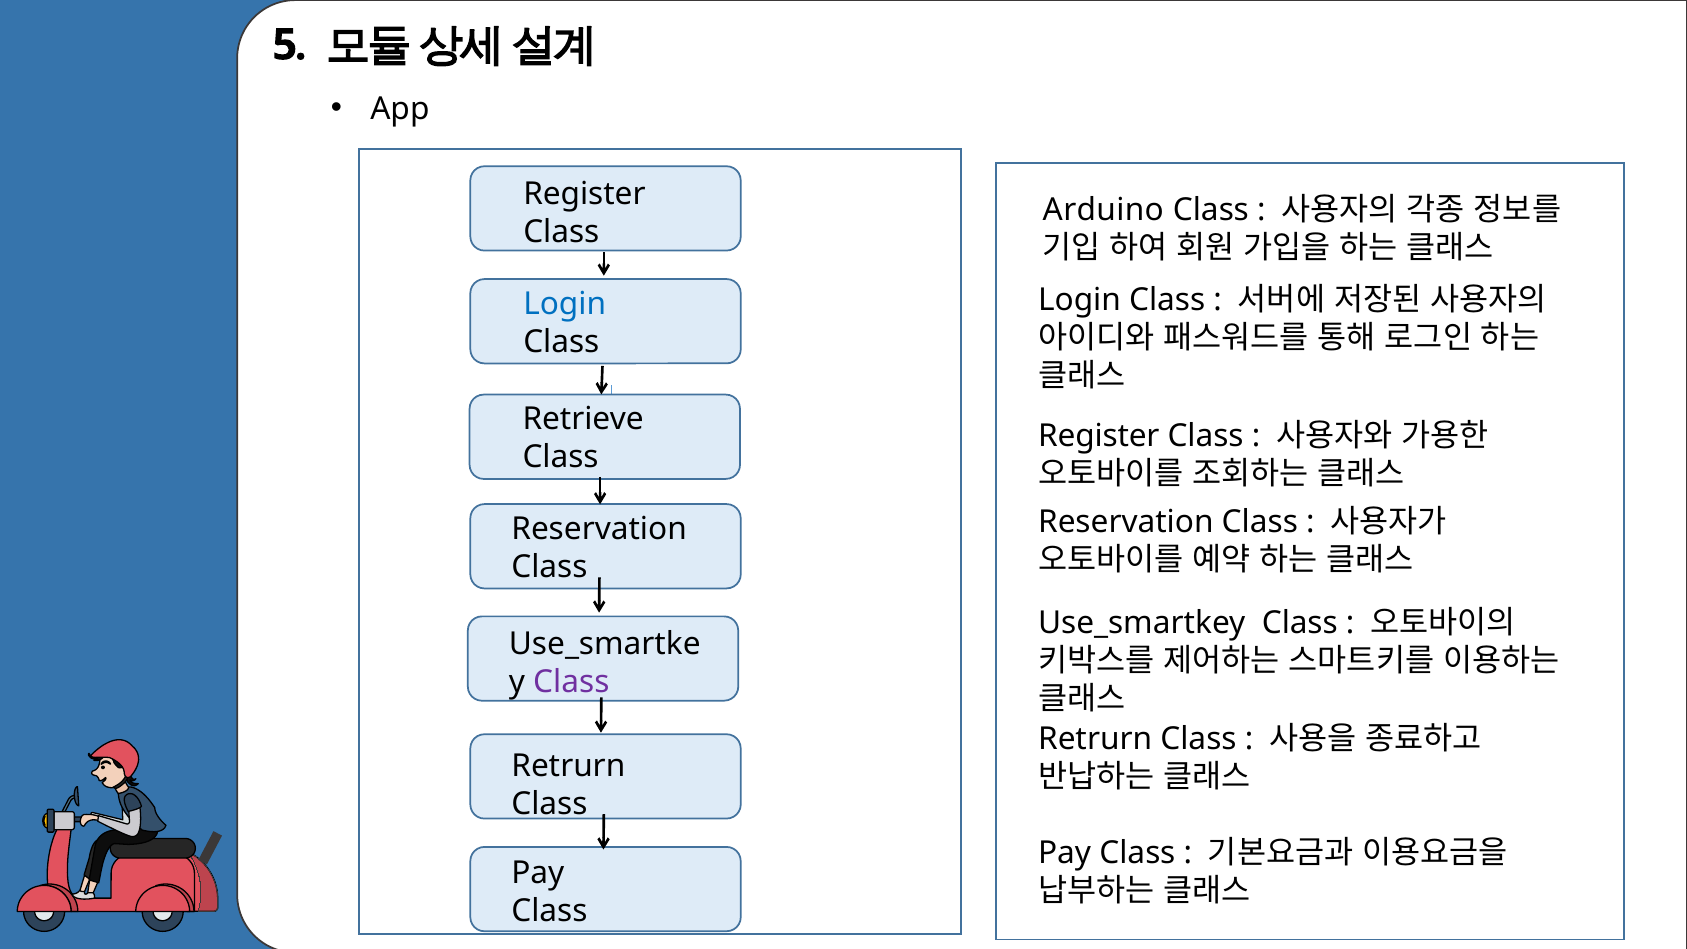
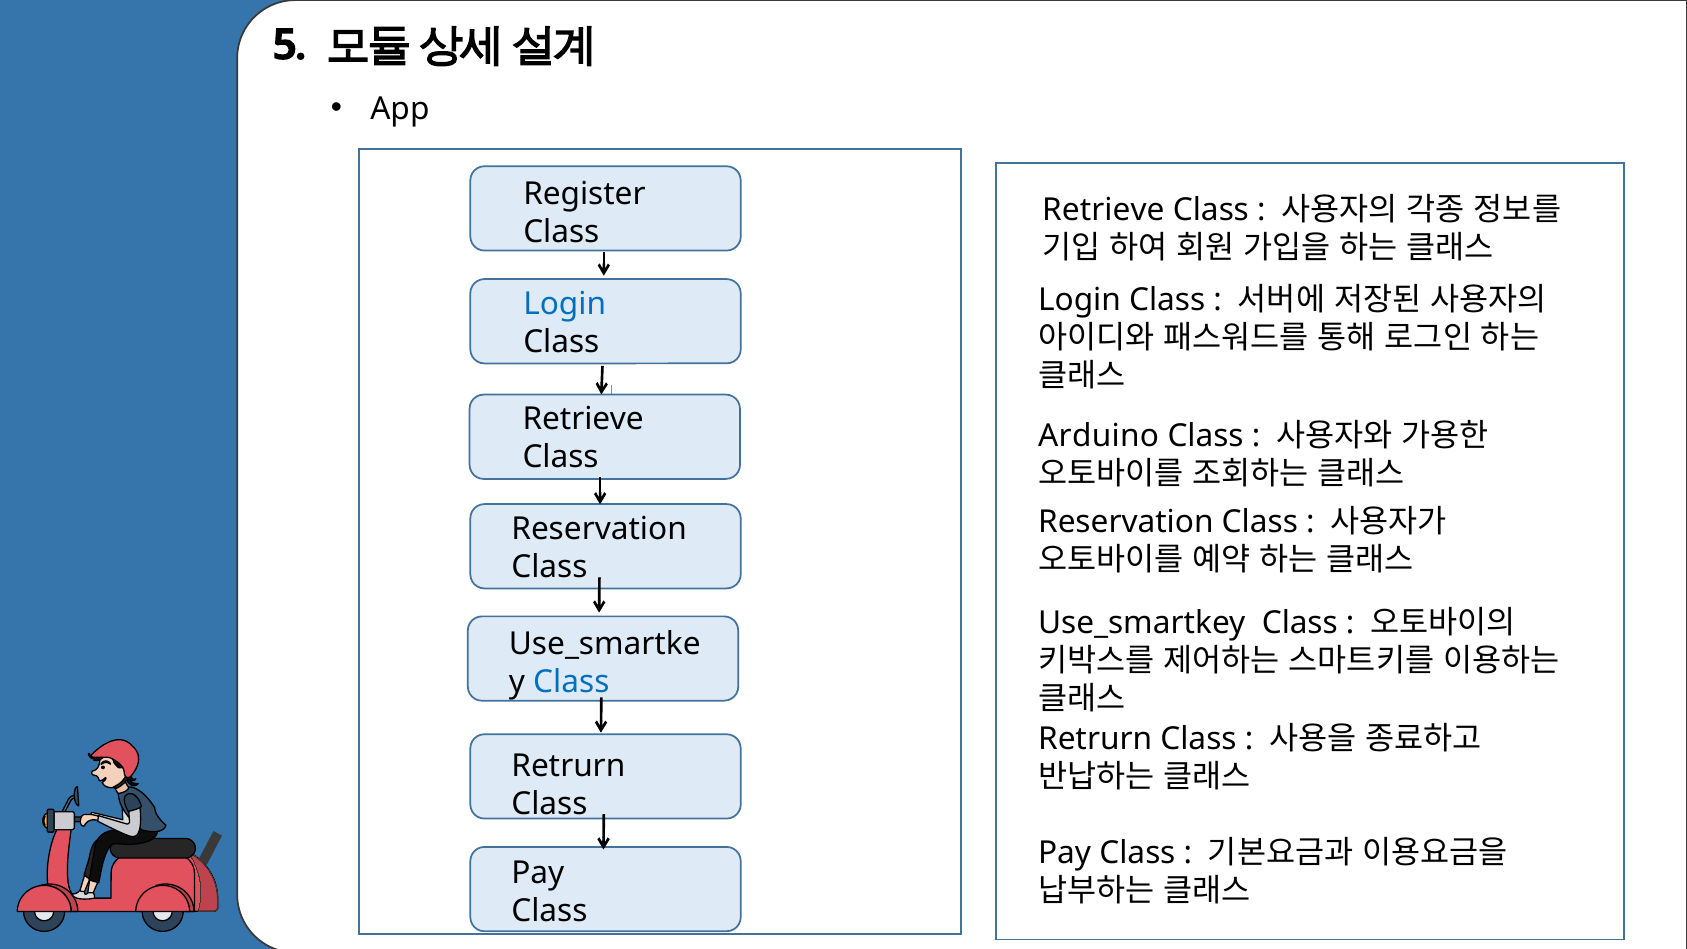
Arduino at (1103, 210): Arduino -> Retrieve
Register at (1099, 436): Register -> Arduino
Class at (571, 682) colour: purple -> blue
